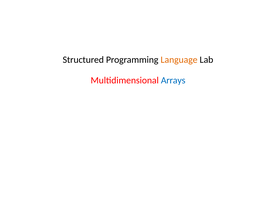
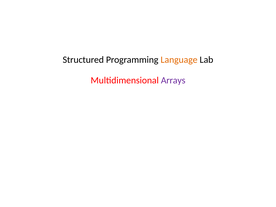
Arrays colour: blue -> purple
